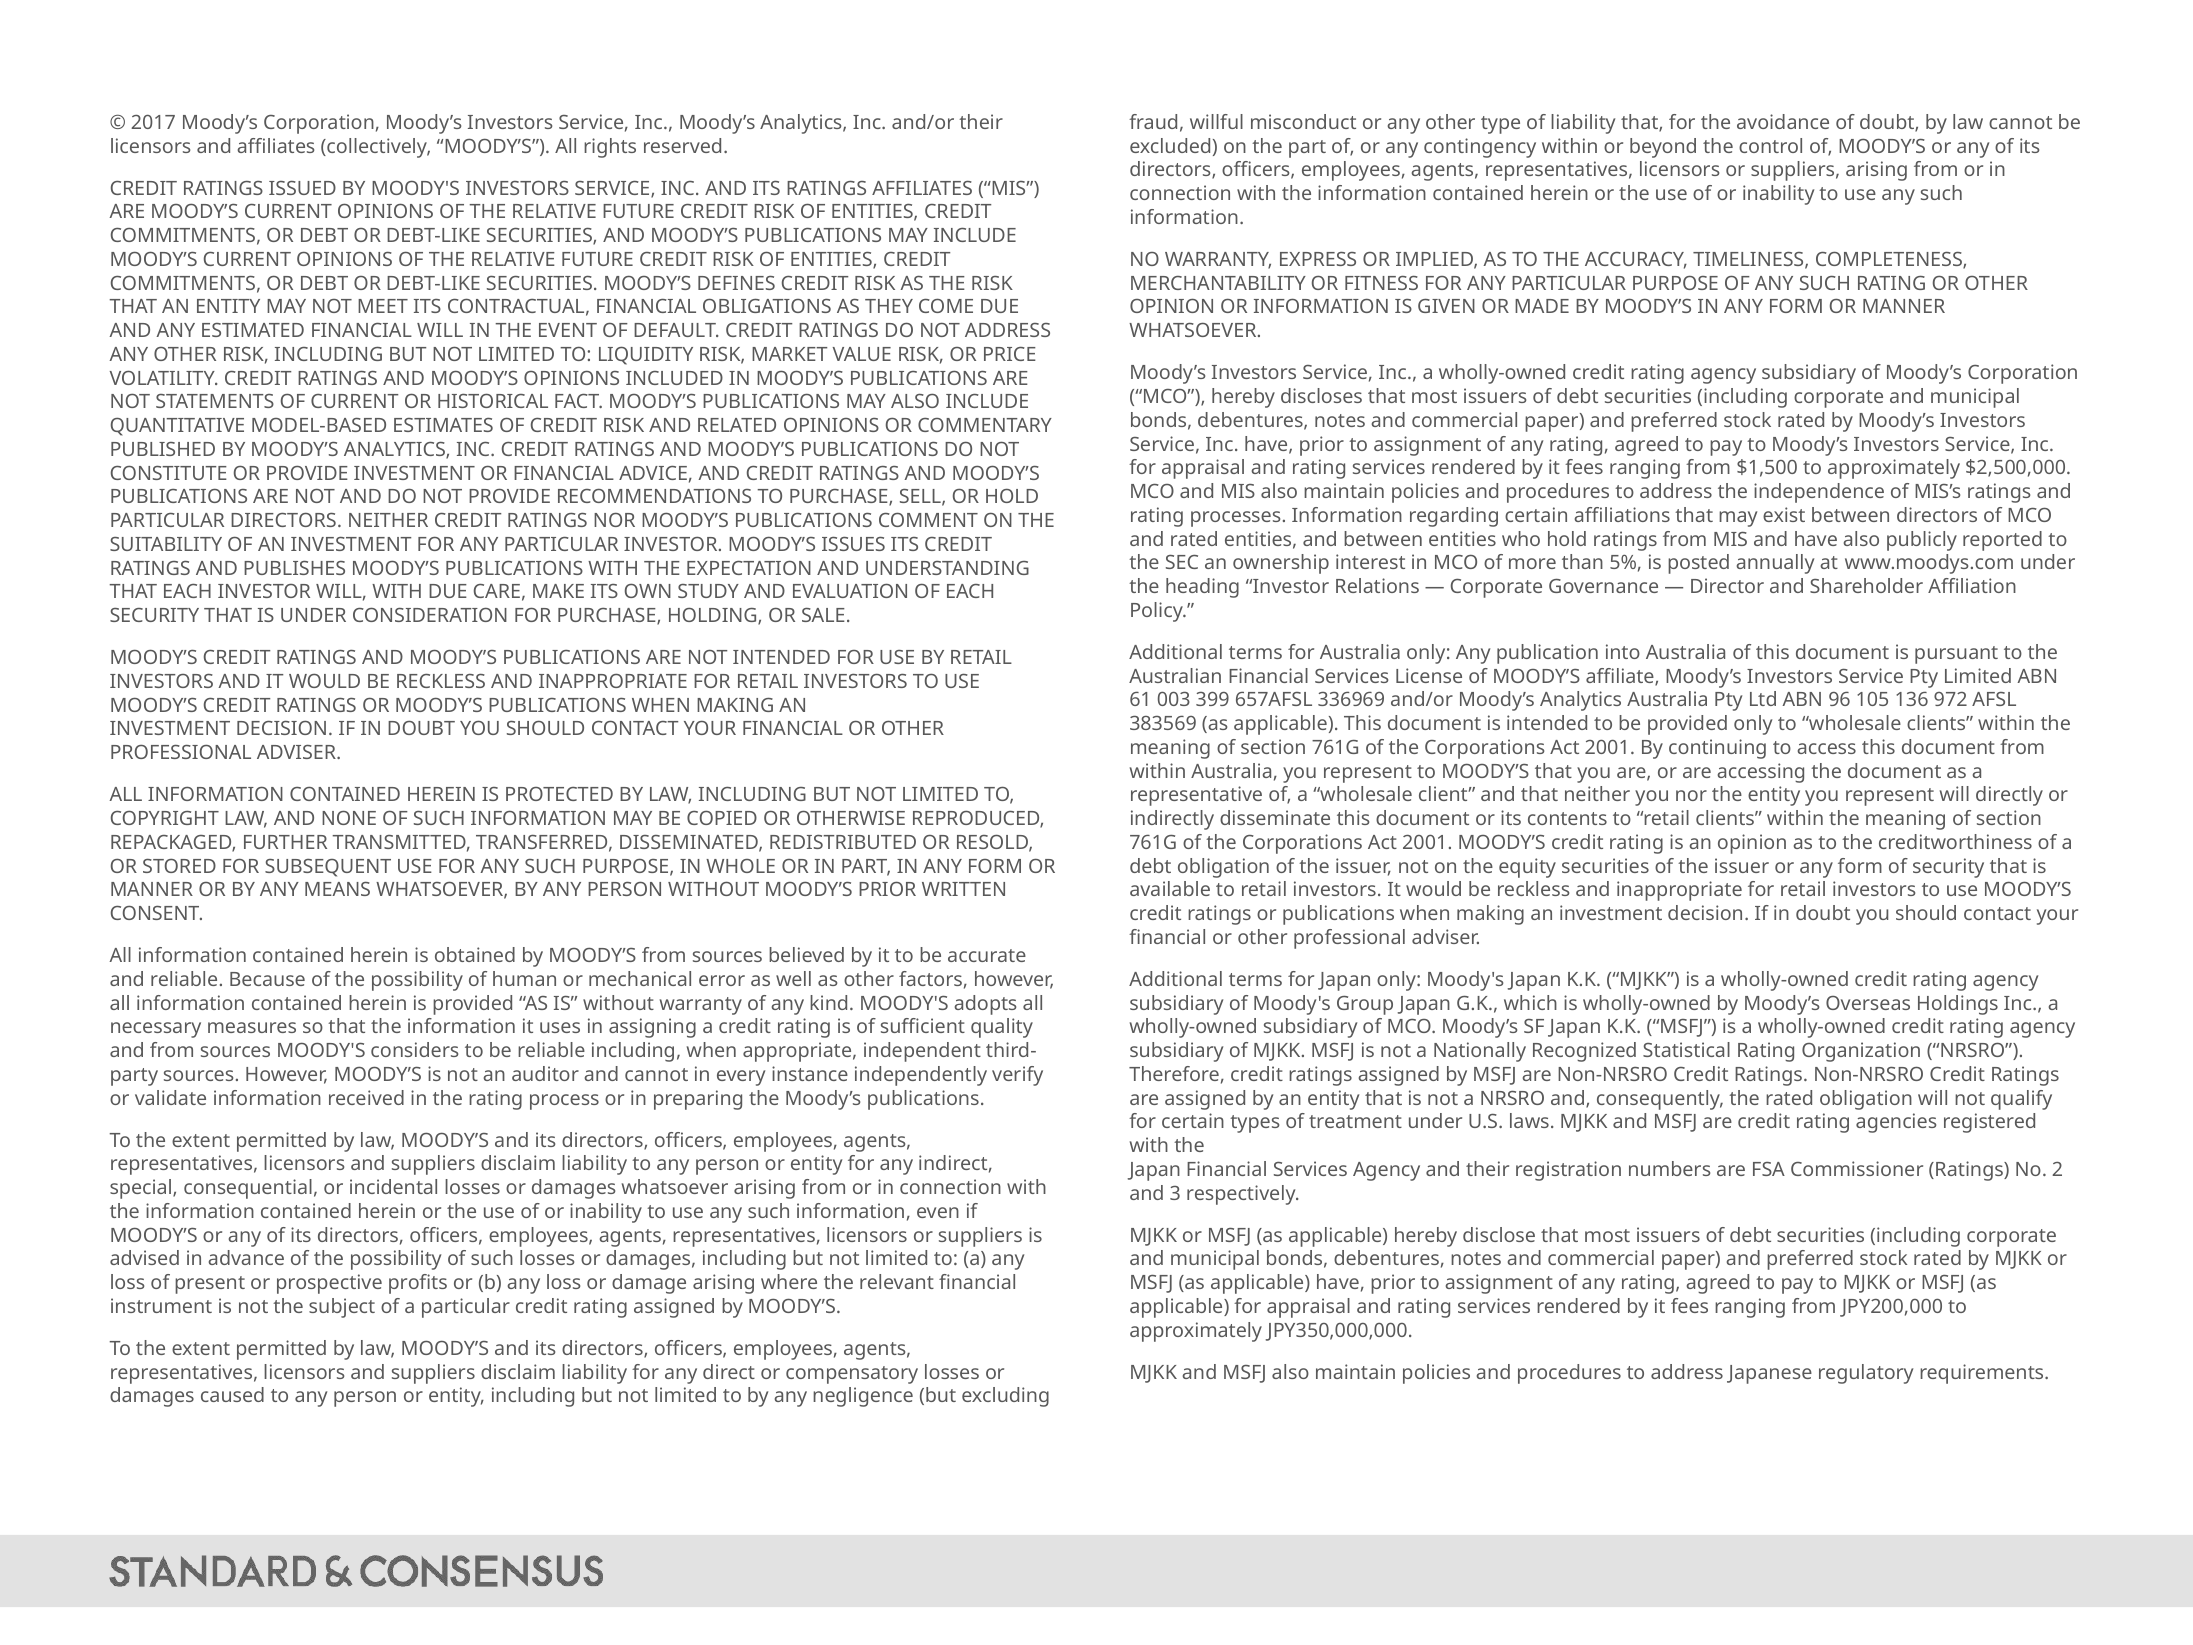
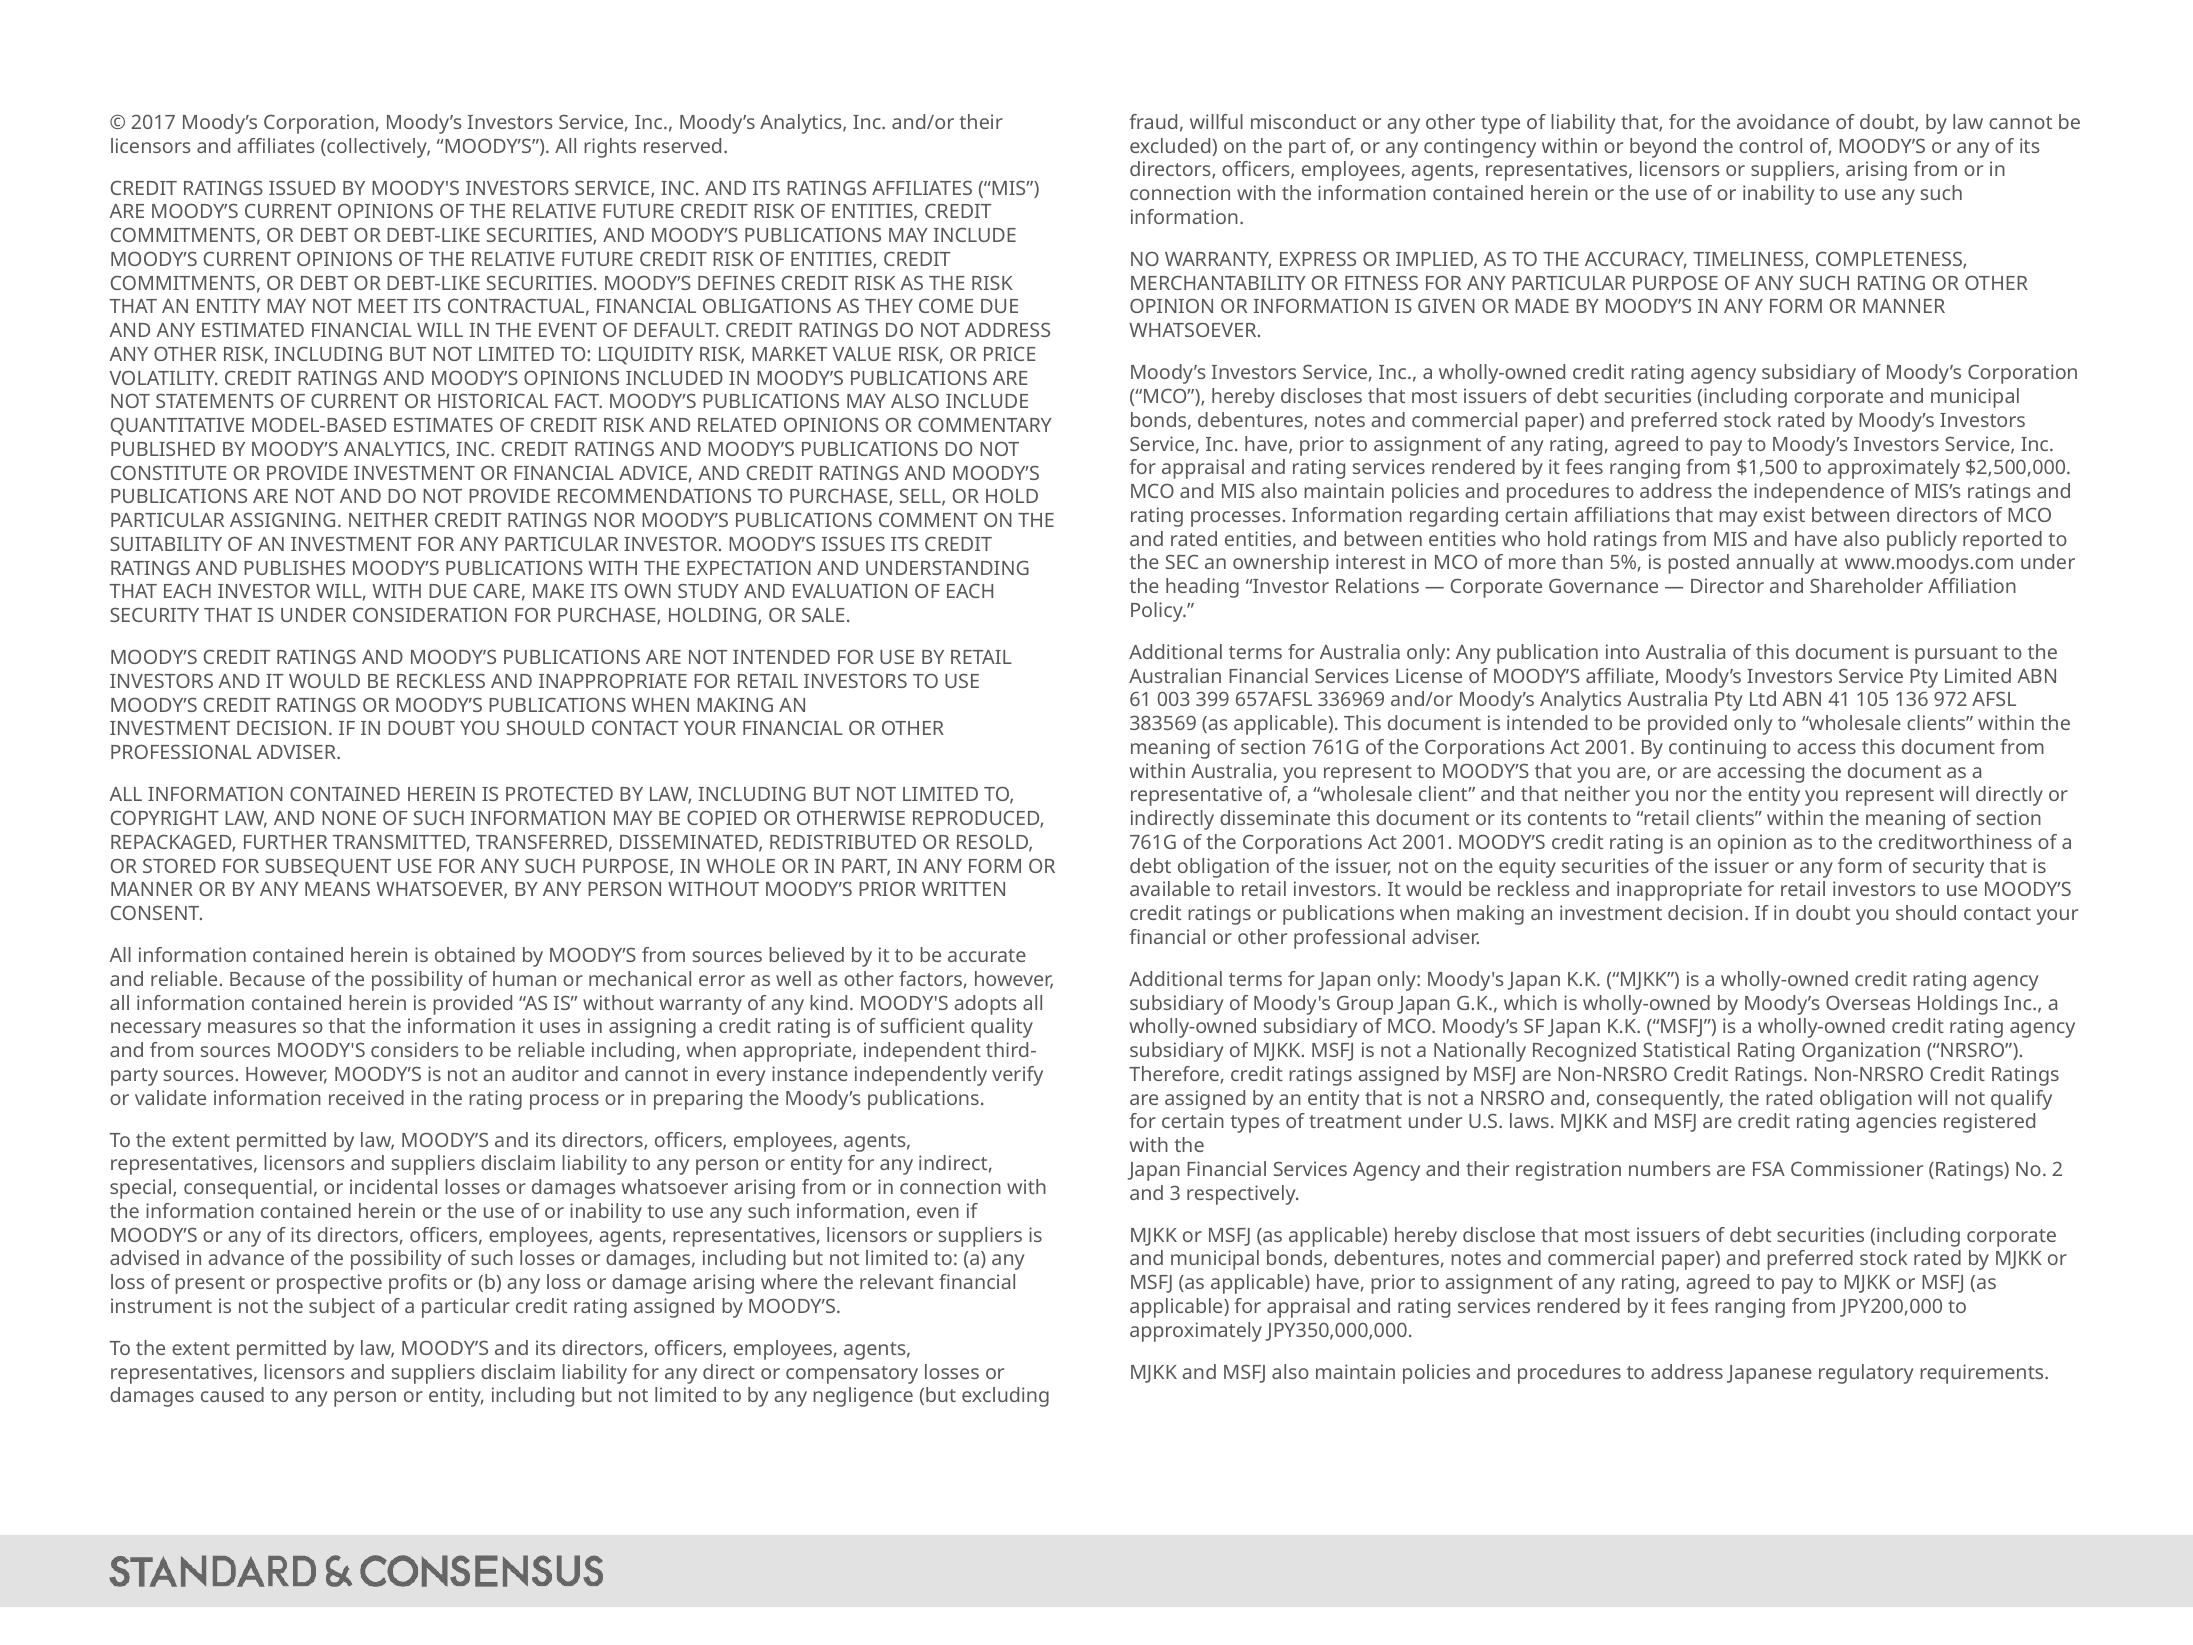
PARTICULAR DIRECTORS: DIRECTORS -> ASSIGNING
96: 96 -> 41
